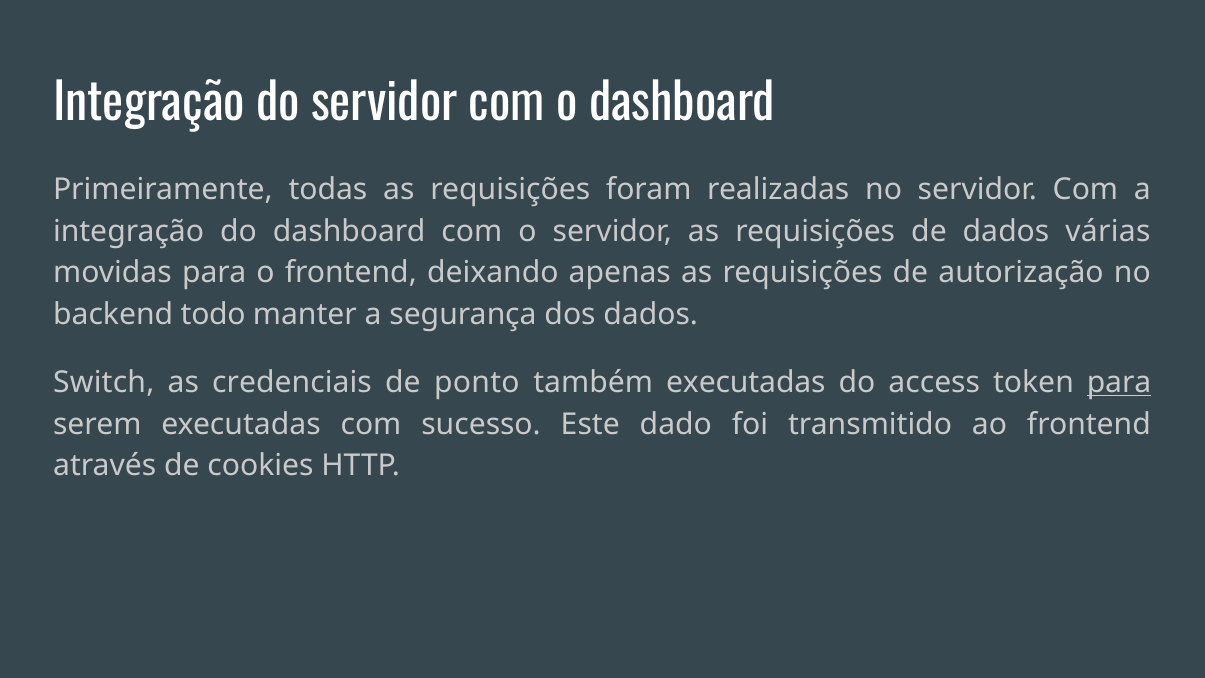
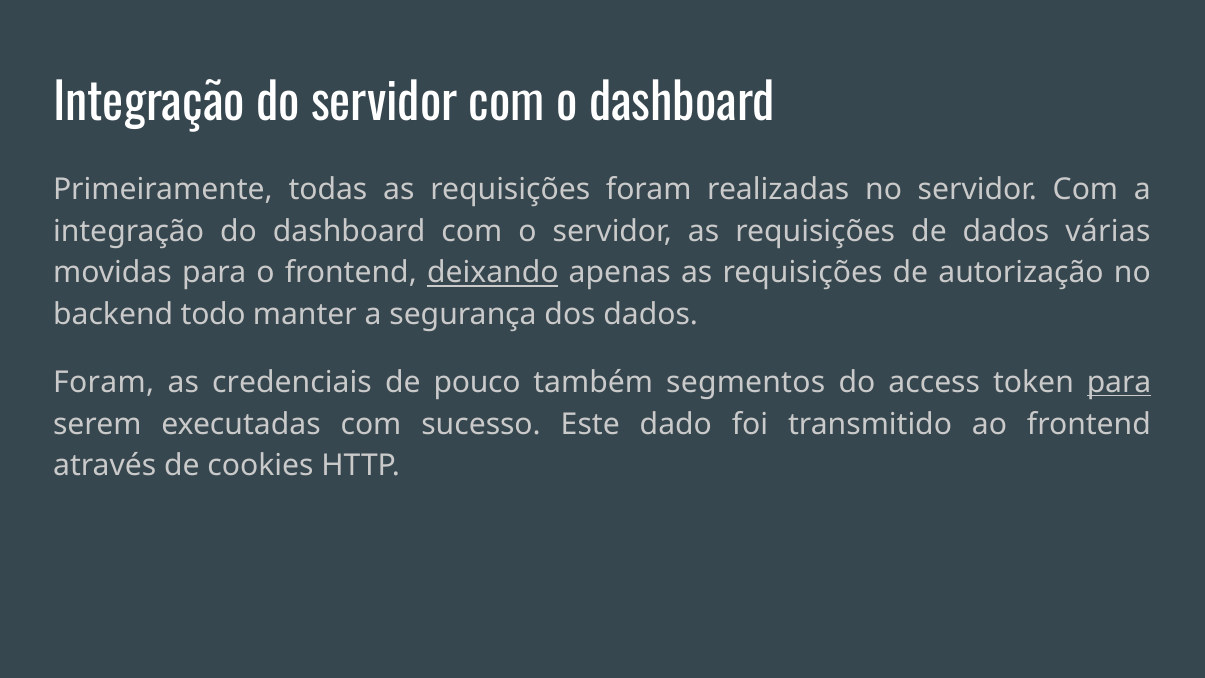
deixando underline: none -> present
Switch at (104, 382): Switch -> Foram
ponto: ponto -> pouco
também executadas: executadas -> segmentos
